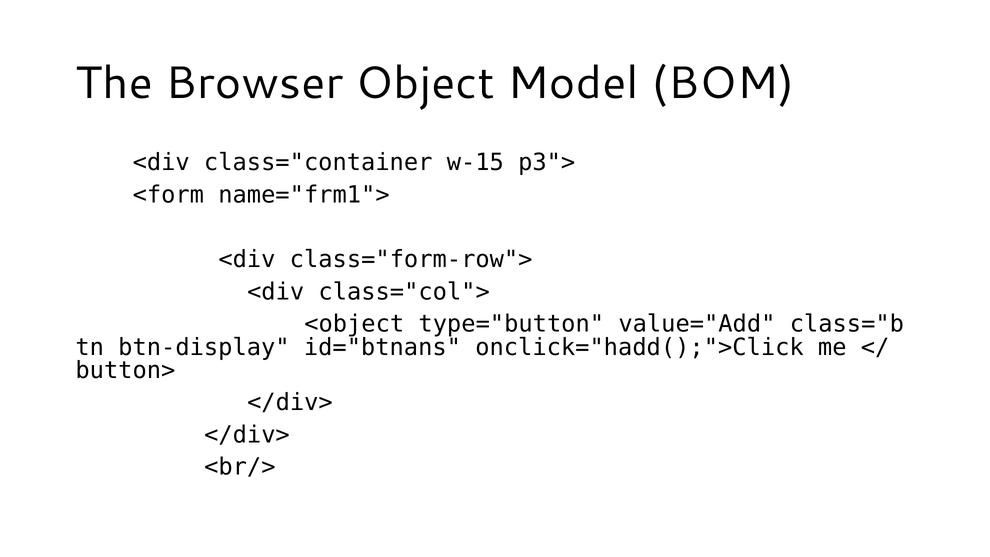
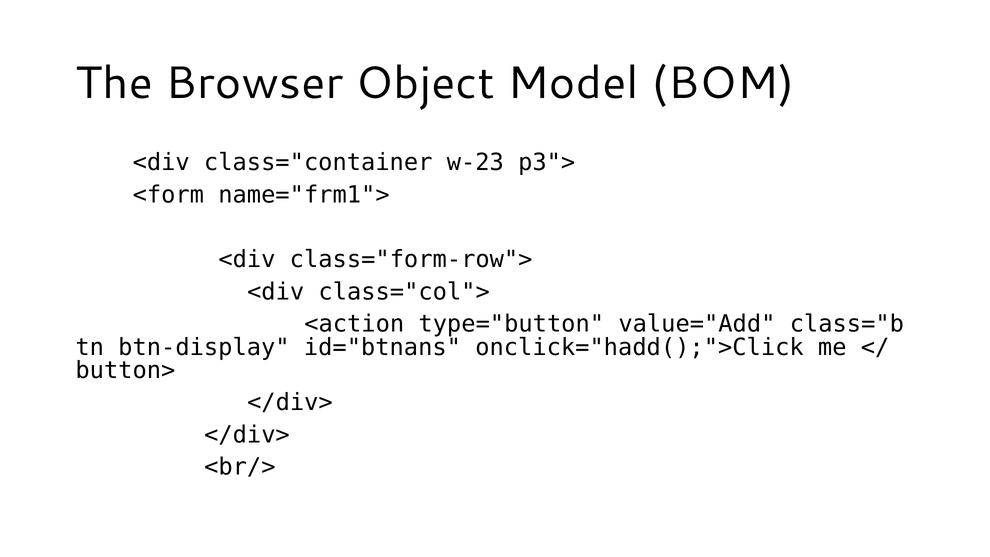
w-15: w-15 -> w-23
<object: <object -> <action
